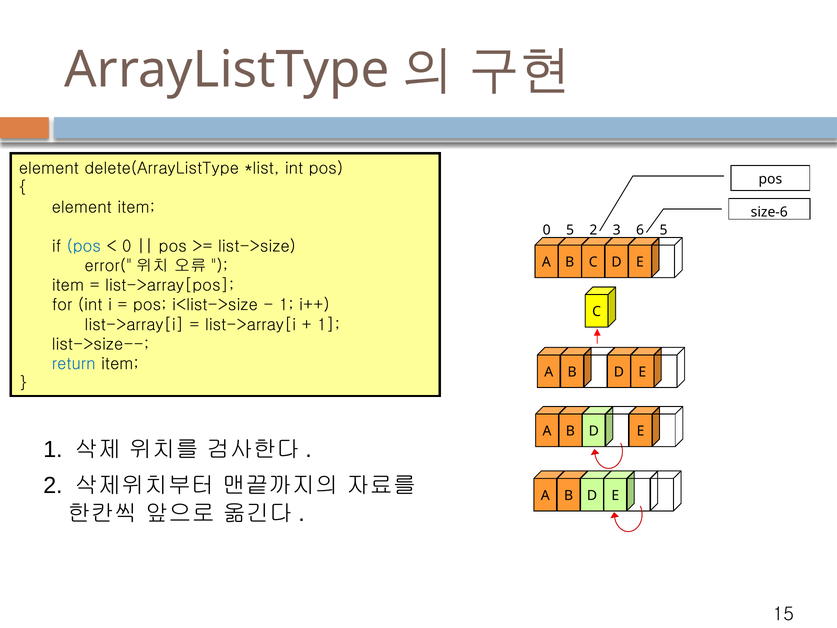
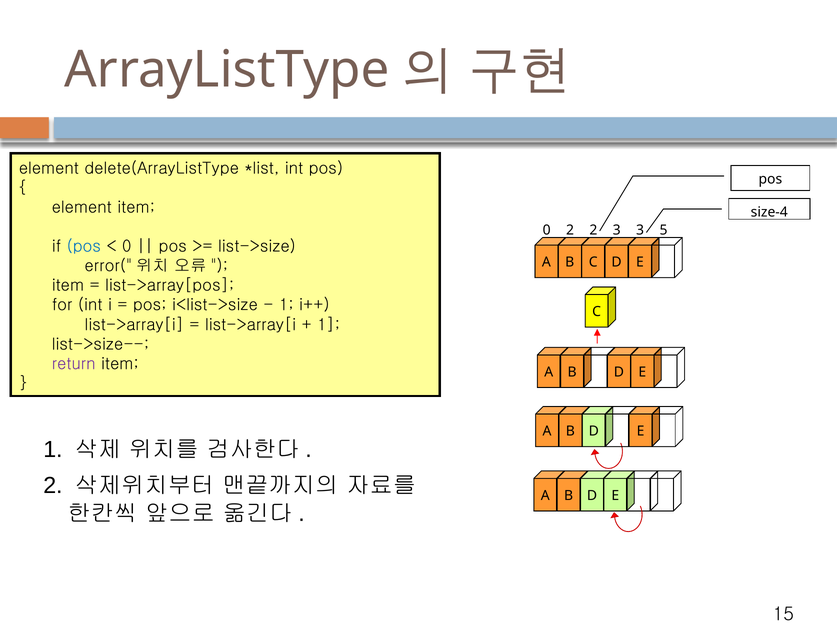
size-6: size-6 -> size-4
0 5: 5 -> 2
3 6: 6 -> 3
return colour: blue -> purple
